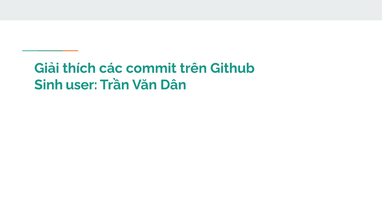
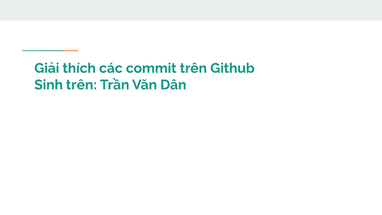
Sinh user: user -> trên
